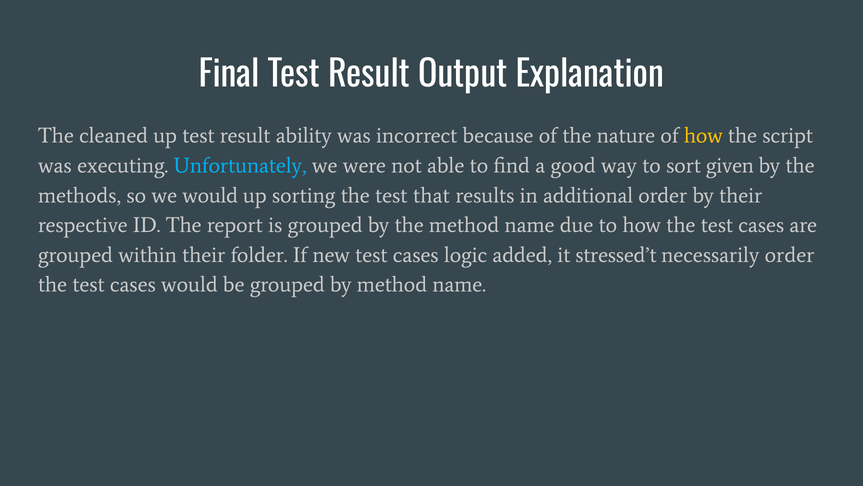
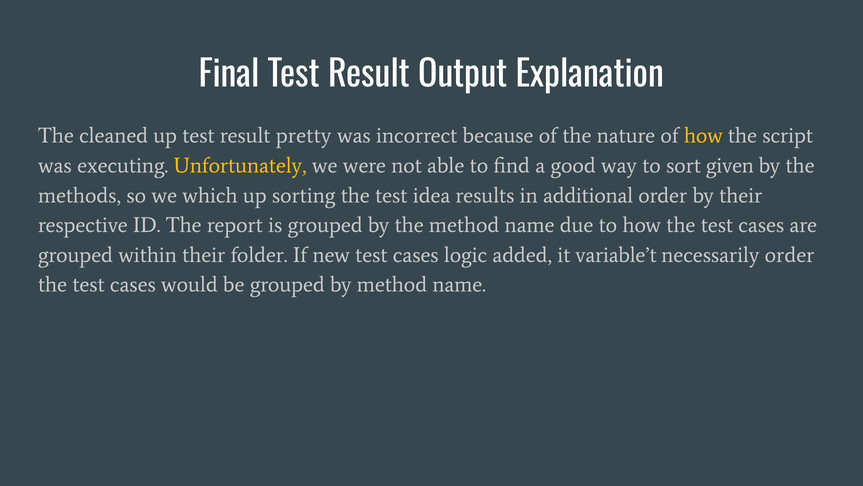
ability: ability -> pretty
Unfortunately colour: light blue -> yellow
we would: would -> which
that: that -> idea
stressed’t: stressed’t -> variable’t
